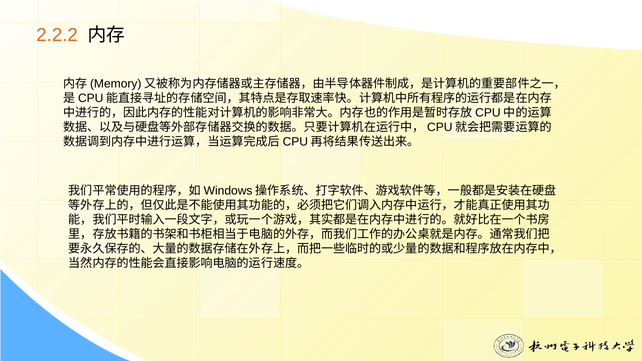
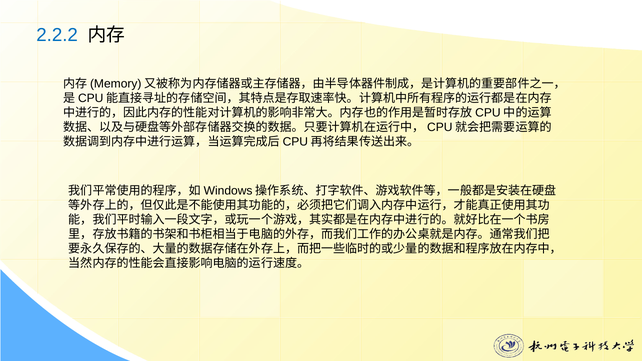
2.2.2 colour: orange -> blue
